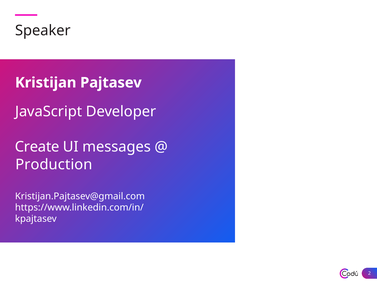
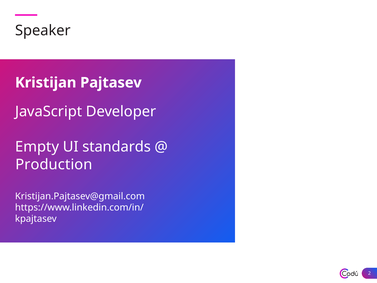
Create: Create -> Empty
messages: messages -> standards
